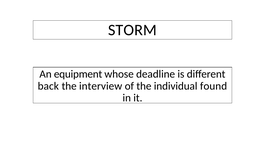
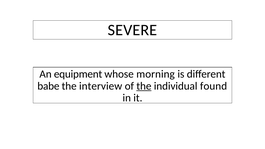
STORM: STORM -> SEVERE
deadline: deadline -> morning
back: back -> babe
the at (144, 86) underline: none -> present
